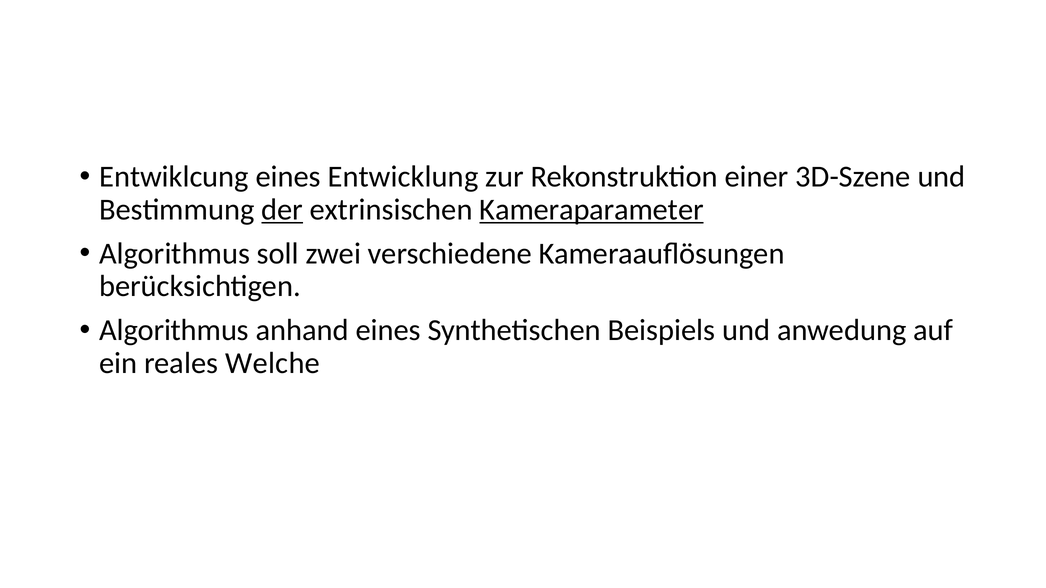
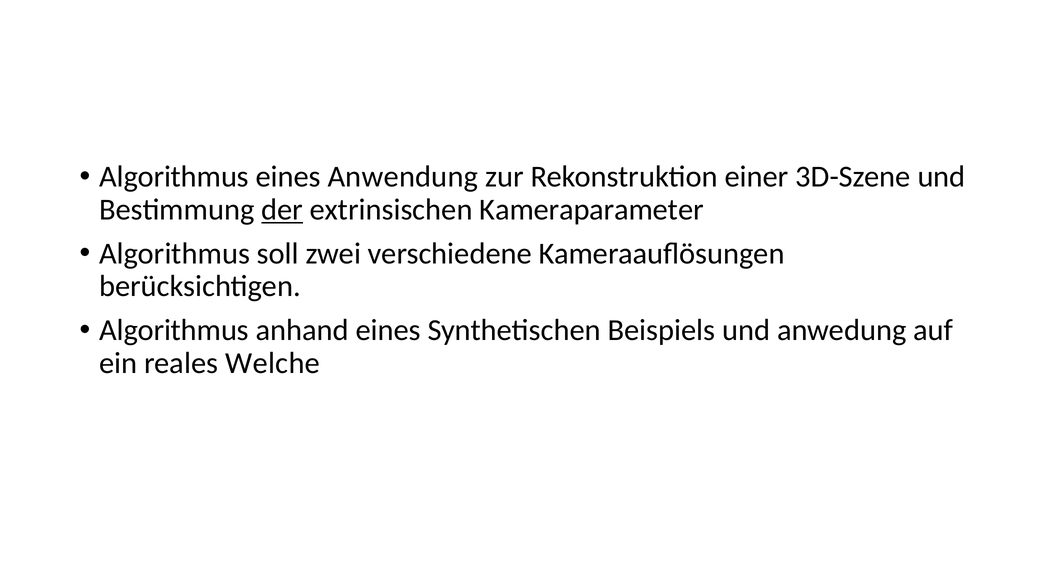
Entwiklcung at (174, 177): Entwiklcung -> Algorithmus
Entwicklung: Entwicklung -> Anwendung
Kameraparameter underline: present -> none
